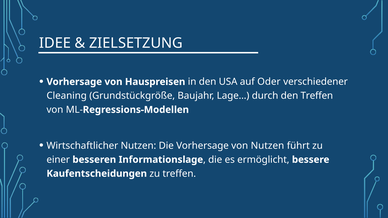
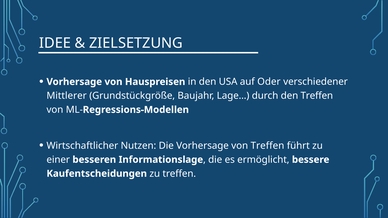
Cleaning: Cleaning -> Mittlerer
von Nutzen: Nutzen -> Treffen
